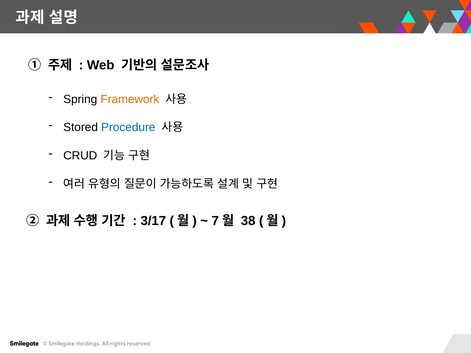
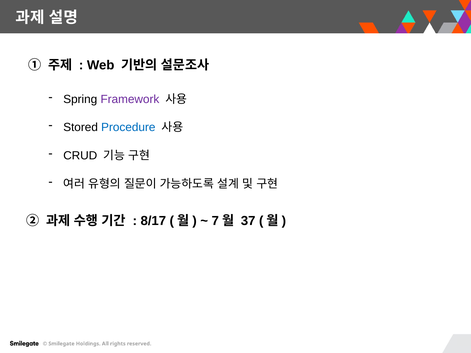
Framework colour: orange -> purple
3/17: 3/17 -> 8/17
38: 38 -> 37
